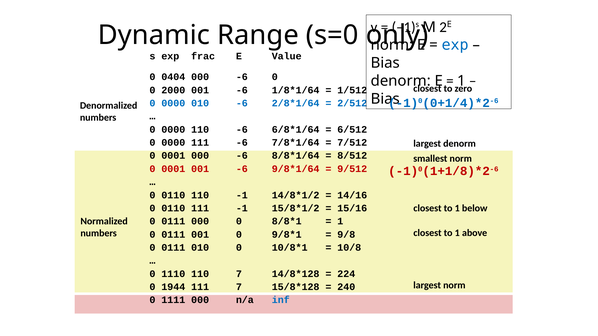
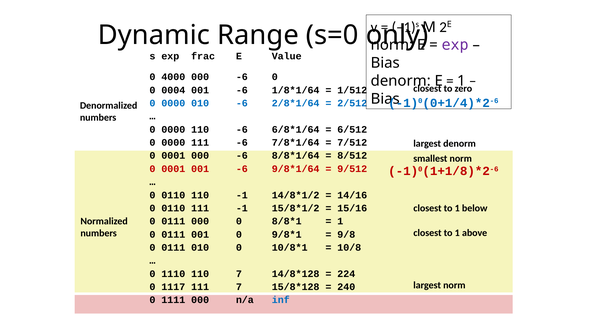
exp at (455, 45) colour: blue -> purple
0404: 0404 -> 4000
2000: 2000 -> 0004
1944: 1944 -> 1117
